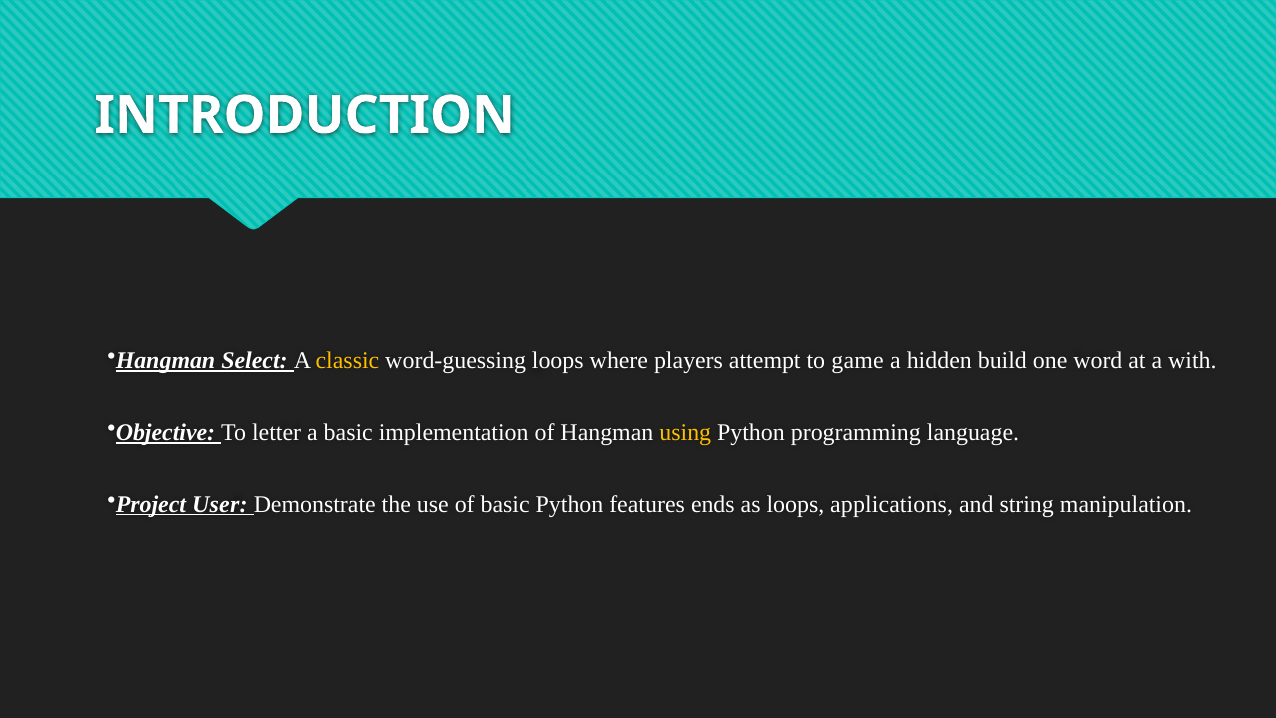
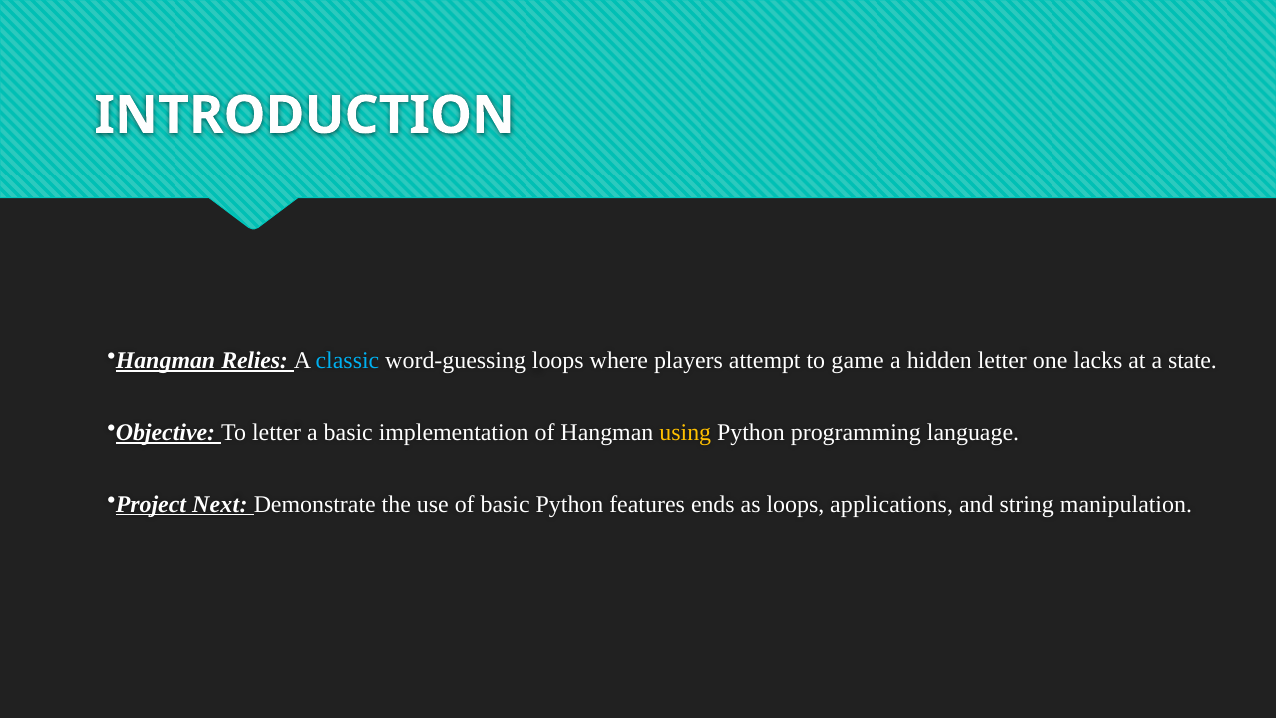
Select: Select -> Relies
classic colour: yellow -> light blue
hidden build: build -> letter
word: word -> lacks
with: with -> state
User: User -> Next
